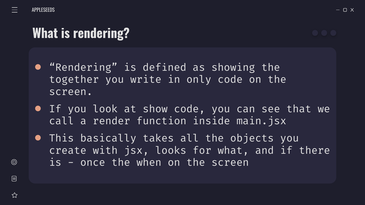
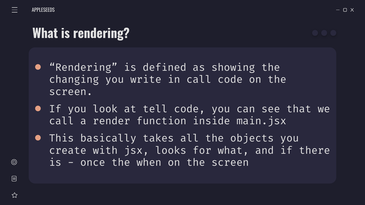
together: together -> changing
in only: only -> call
show: show -> tell
